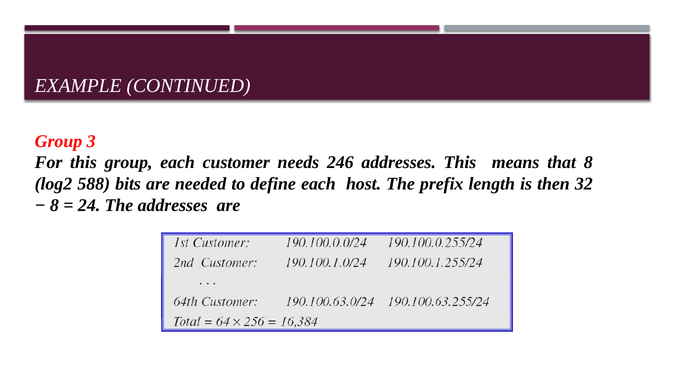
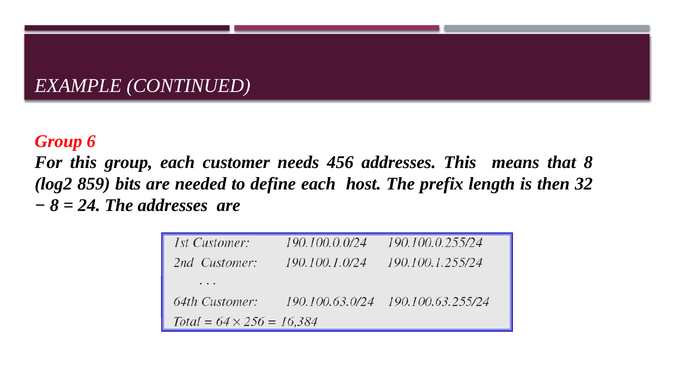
3: 3 -> 6
246: 246 -> 456
588: 588 -> 859
